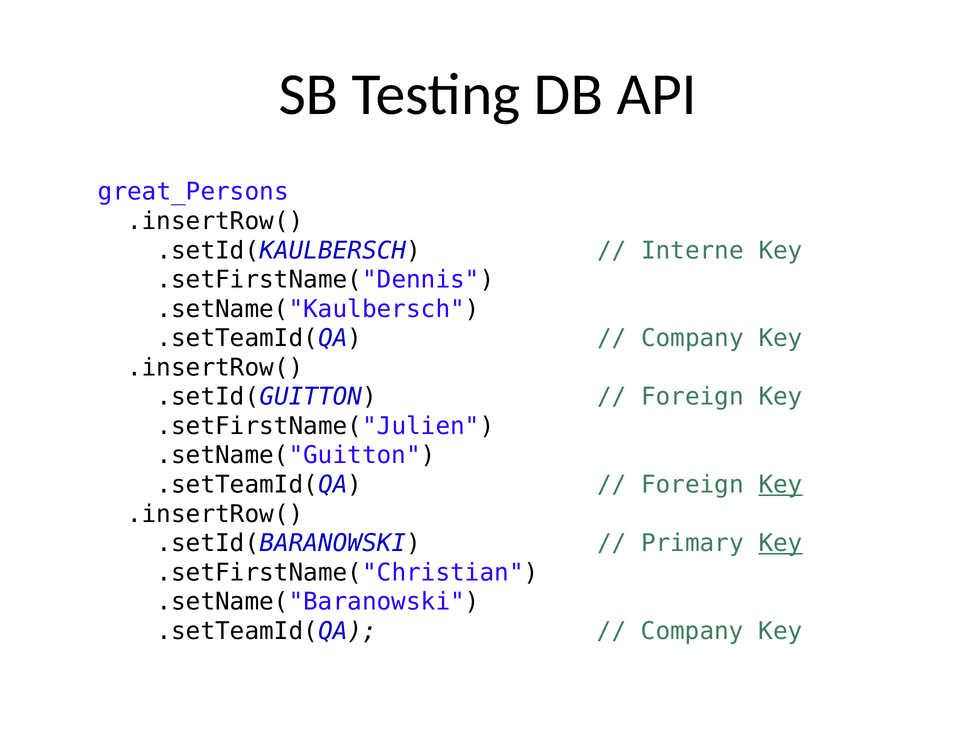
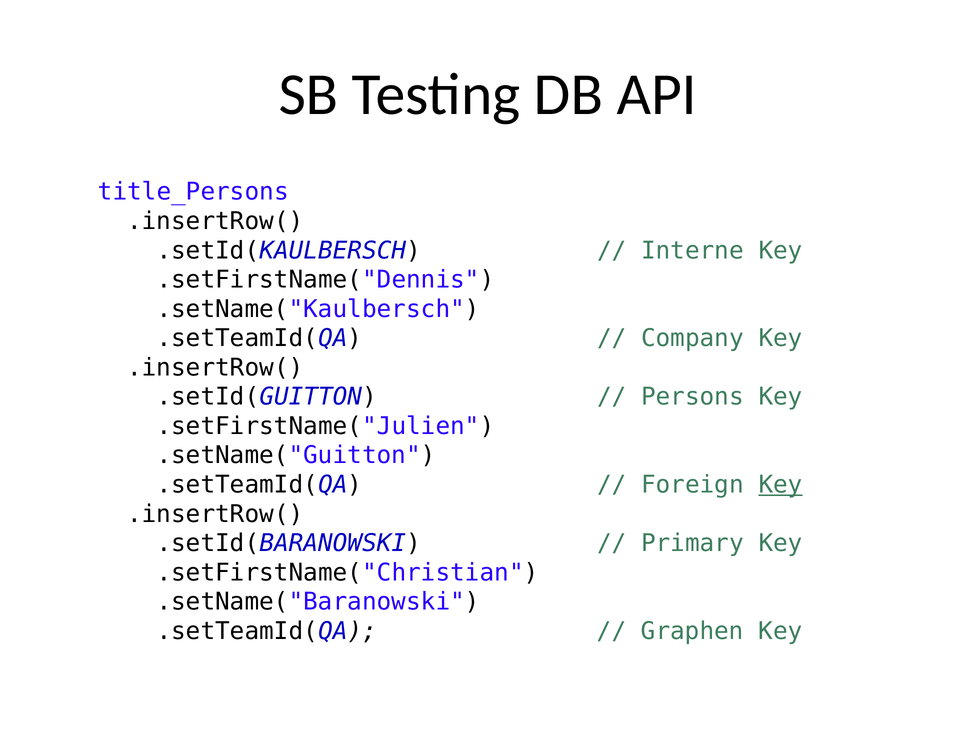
great_Persons: great_Persons -> title_Persons
Foreign at (692, 397): Foreign -> Persons
Key at (781, 543) underline: present -> none
Company at (692, 631): Company -> Graphen
